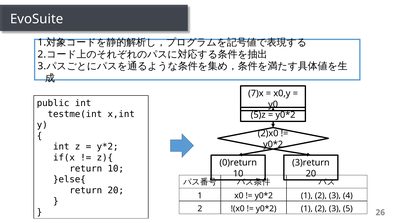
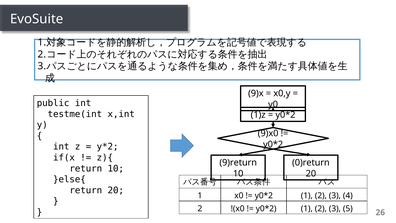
7)x: 7)x -> 9)x
5)z: 5)z -> 1)z
2)x0: 2)x0 -> 9)x0
3)return: 3)return -> 0)return
0)return: 0)return -> 9)return
